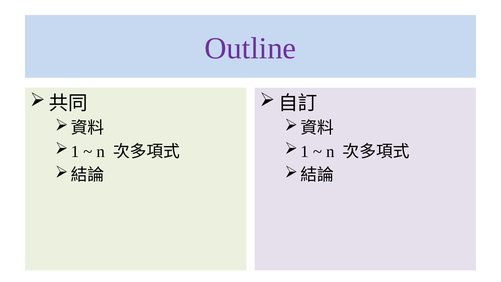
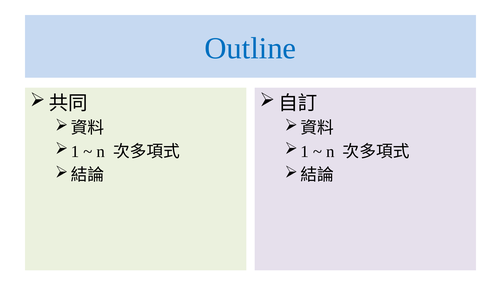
Outline colour: purple -> blue
